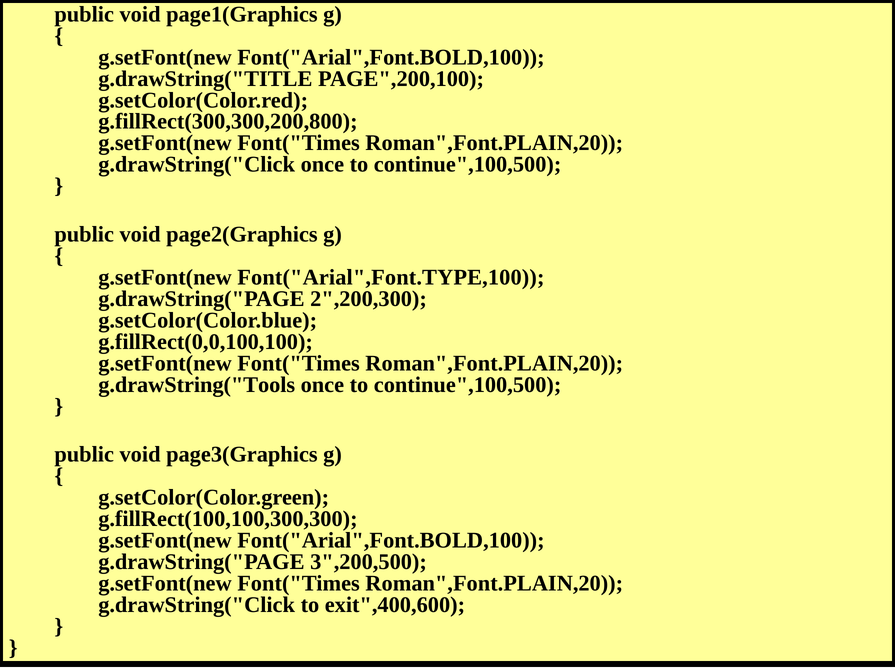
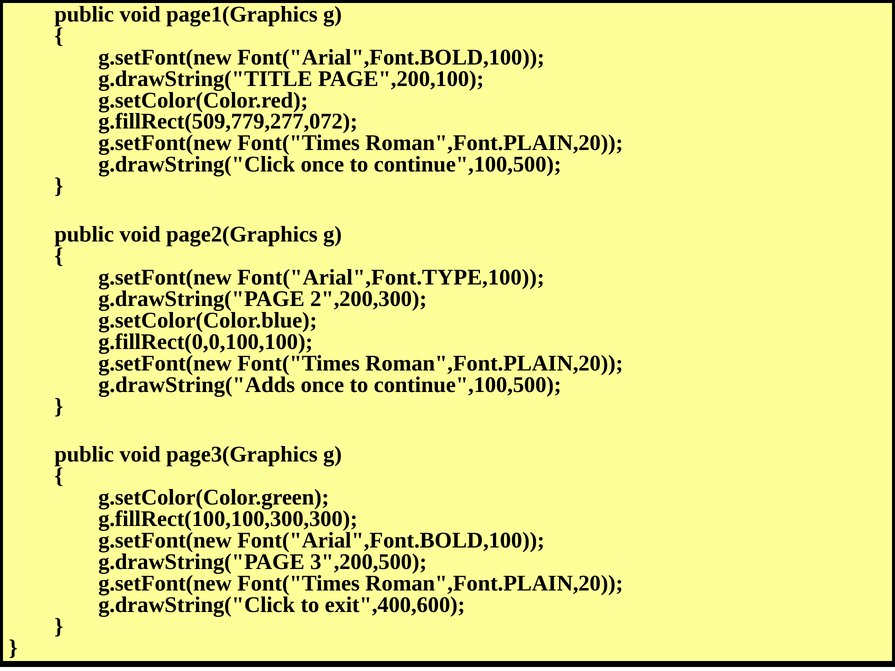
g.fillRect(300,300,200,800: g.fillRect(300,300,200,800 -> g.fillRect(509,779,277,072
g.drawString("Tools: g.drawString("Tools -> g.drawString("Adds
